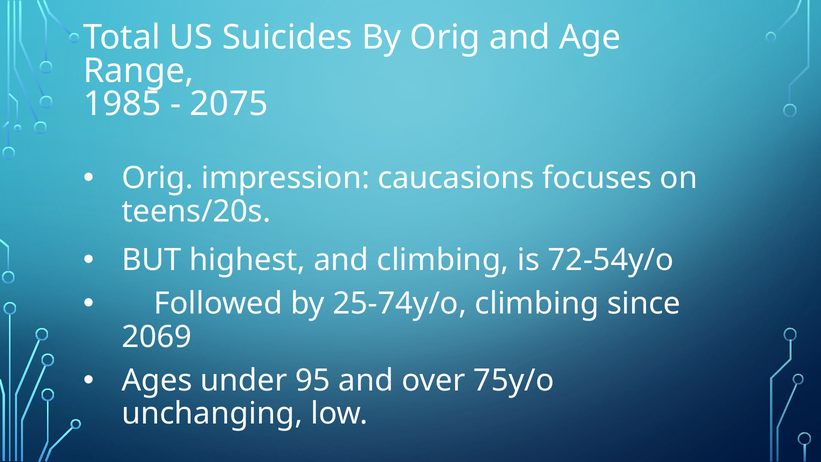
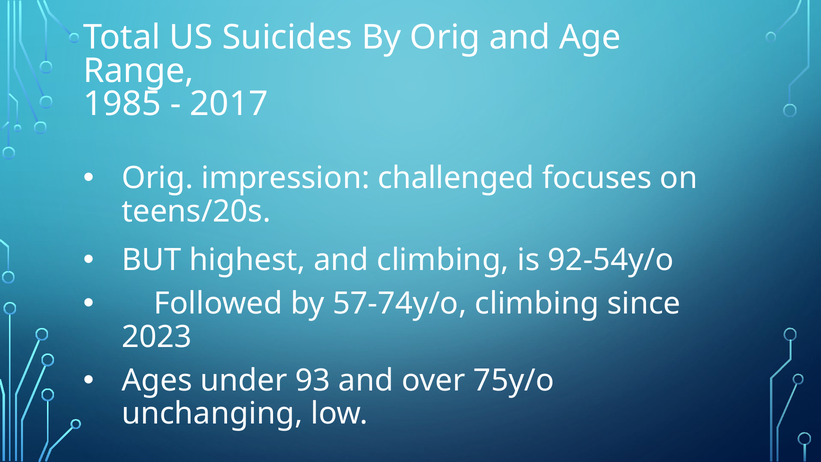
2075: 2075 -> 2017
caucasions: caucasions -> challenged
72-54y/o: 72-54y/o -> 92-54y/o
25-74y/o: 25-74y/o -> 57-74y/o
2069: 2069 -> 2023
95: 95 -> 93
